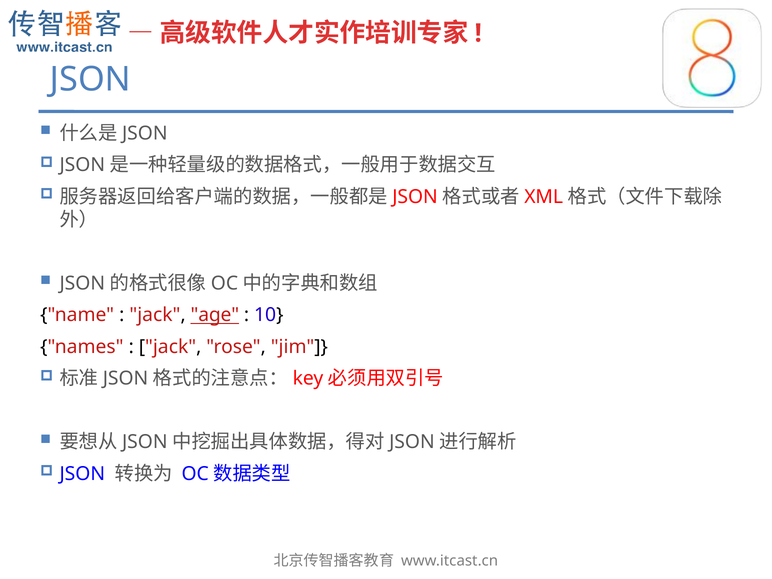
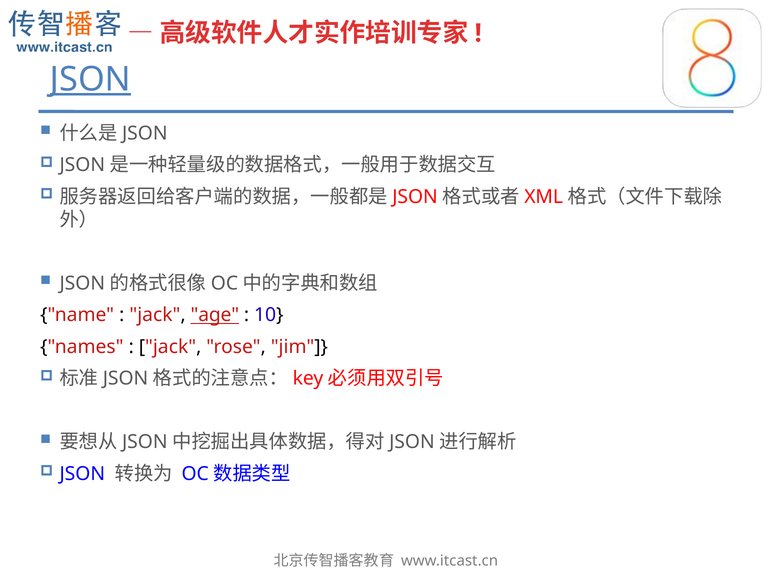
JSON at (90, 79) underline: none -> present
